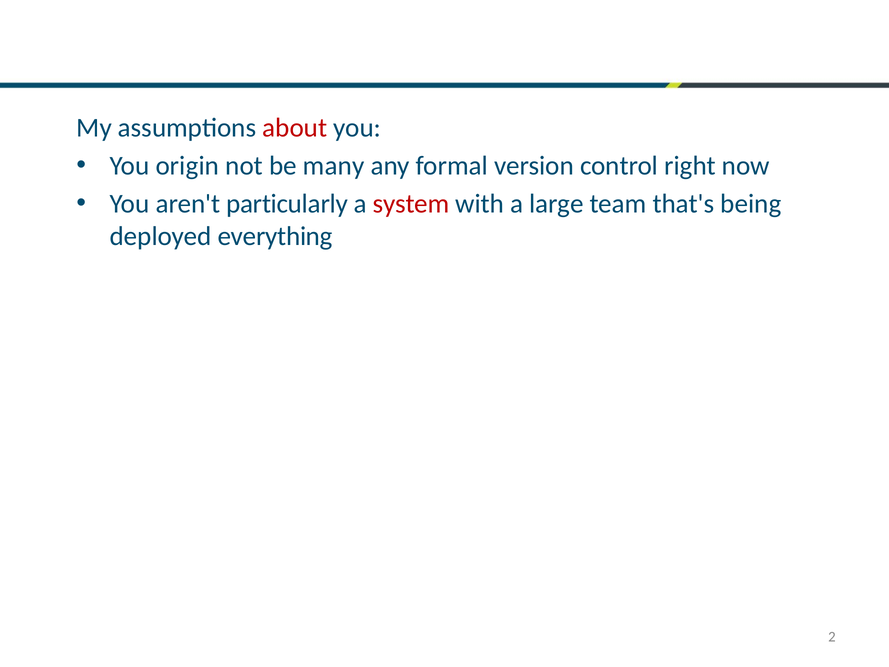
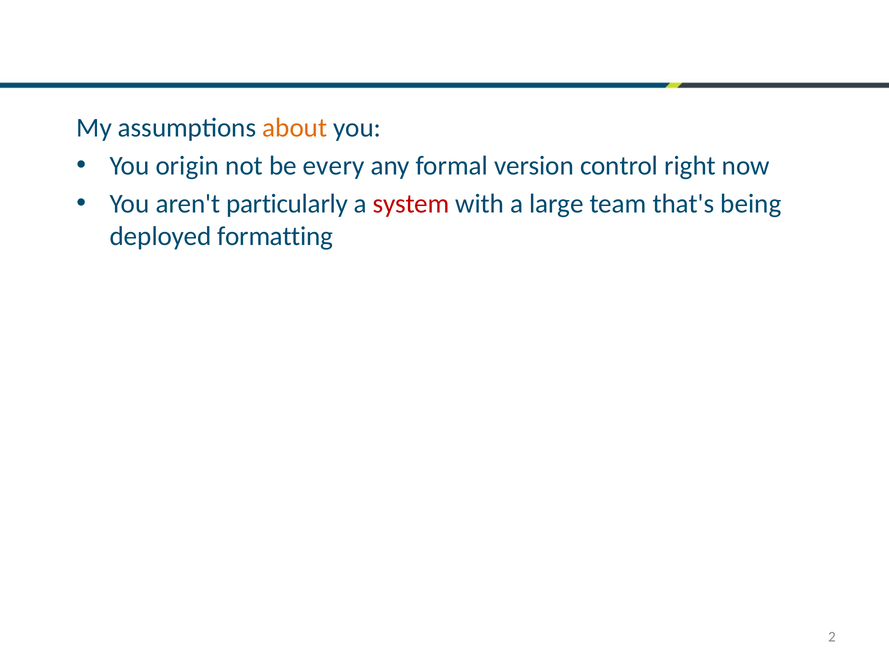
about colour: red -> orange
many: many -> every
everything: everything -> formatting
